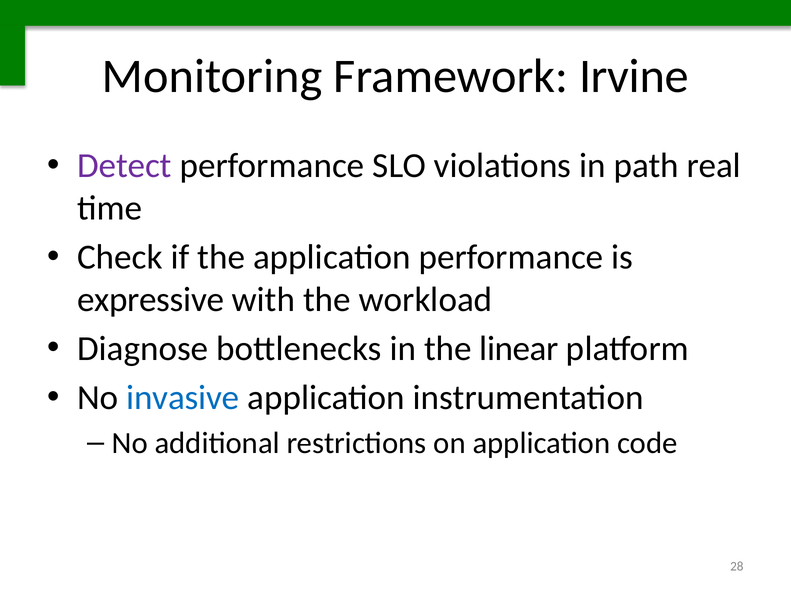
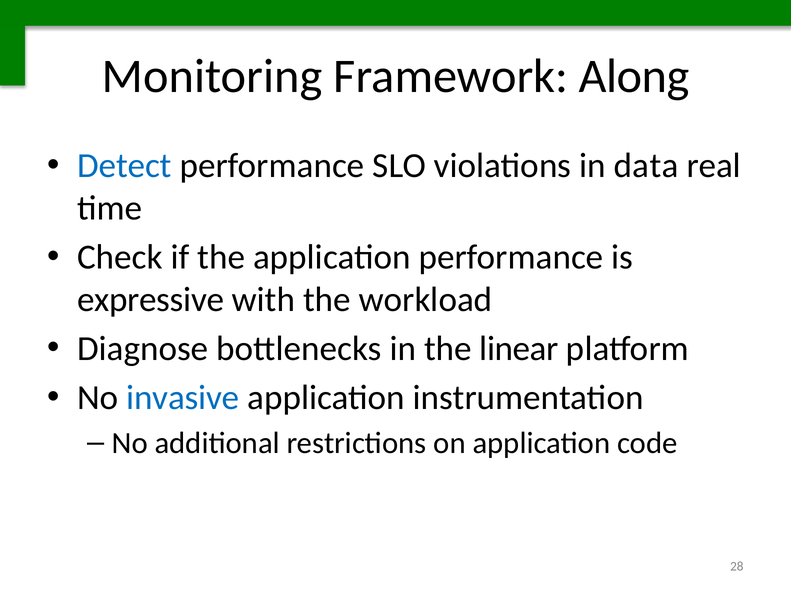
Irvine: Irvine -> Along
Detect colour: purple -> blue
path: path -> data
